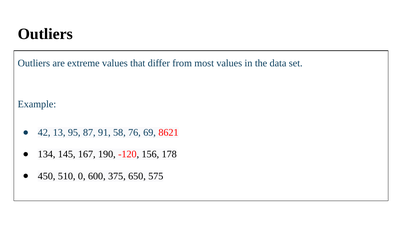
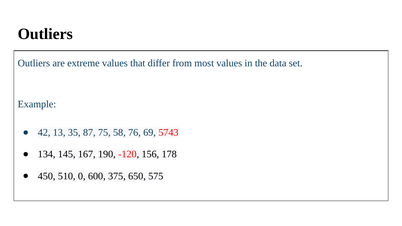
95: 95 -> 35
91: 91 -> 75
8621: 8621 -> 5743
